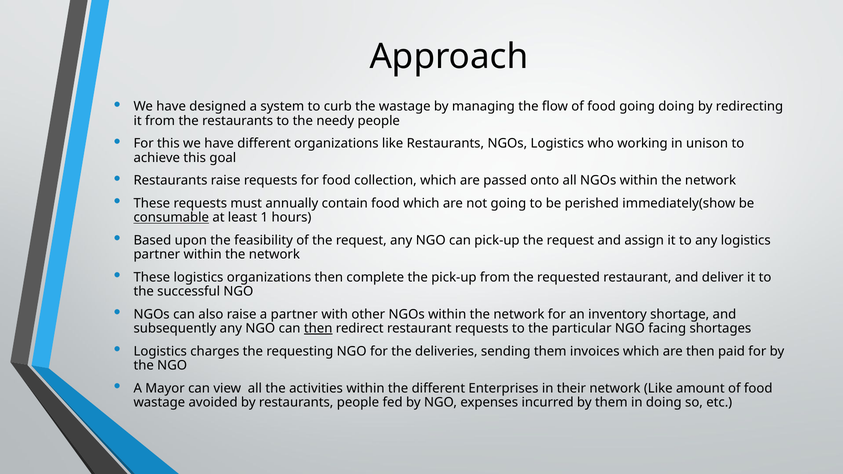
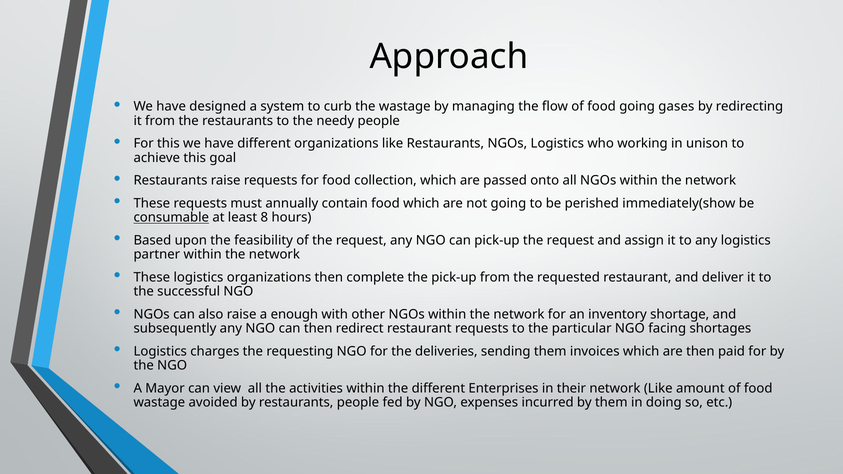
going doing: doing -> gases
1: 1 -> 8
a partner: partner -> enough
then at (318, 329) underline: present -> none
